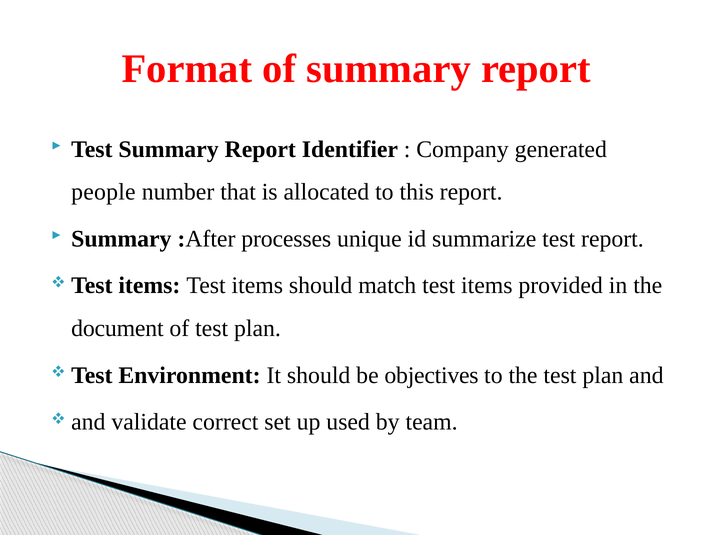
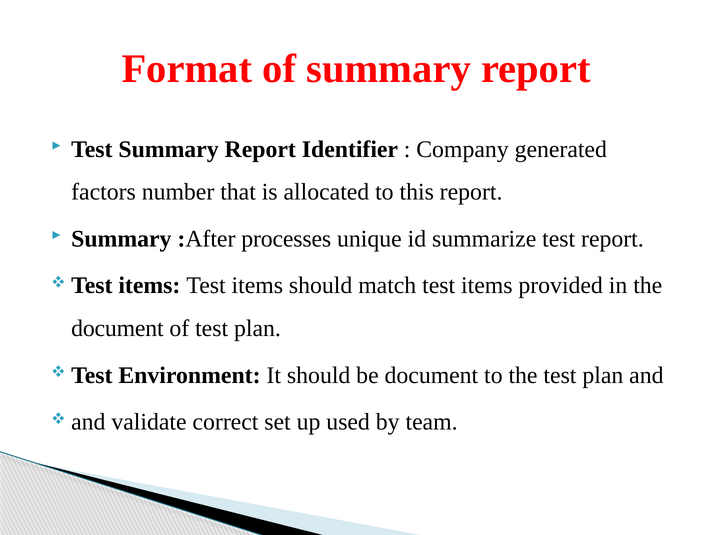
people: people -> factors
be objectives: objectives -> document
